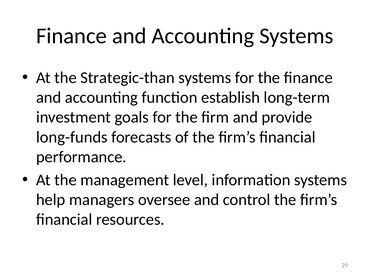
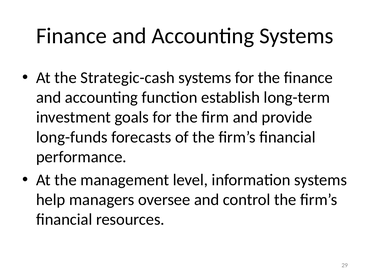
Strategic-than: Strategic-than -> Strategic-cash
